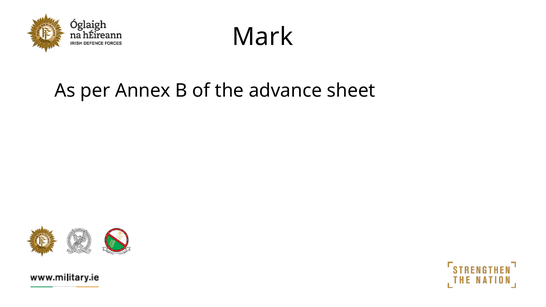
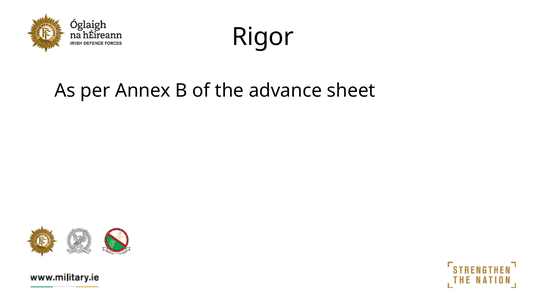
Mark: Mark -> Rigor
